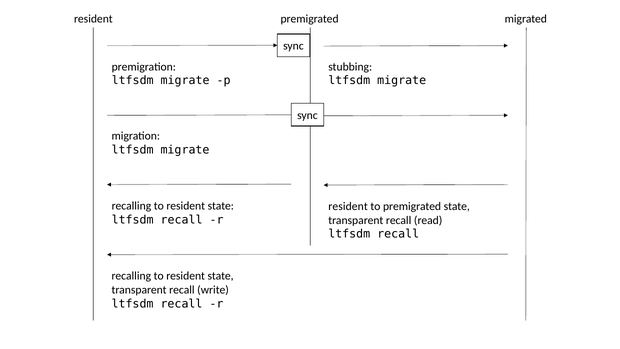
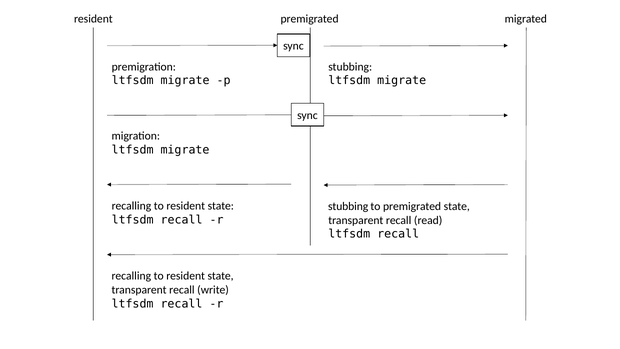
resident at (348, 206): resident -> stubbing
